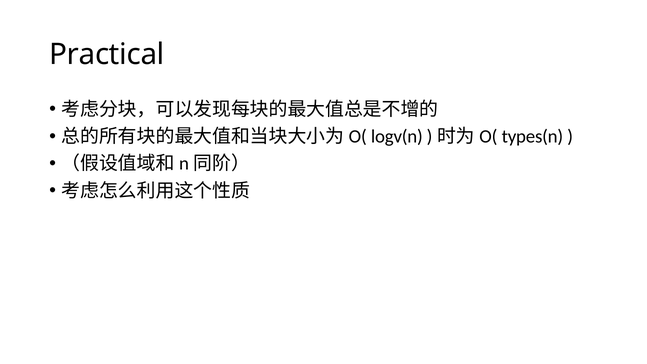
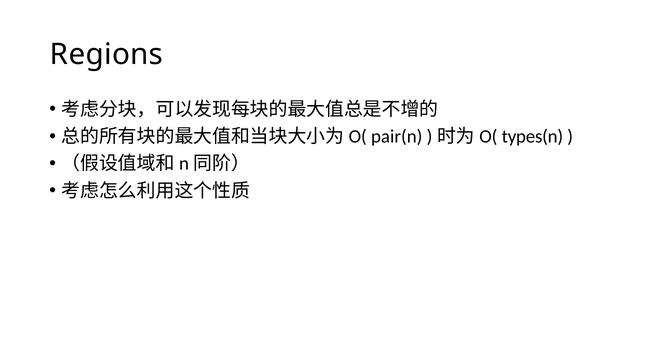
Practical: Practical -> Regions
logv(n: logv(n -> pair(n
